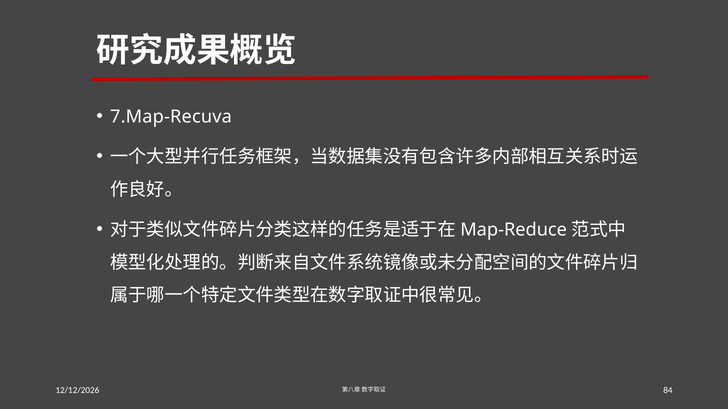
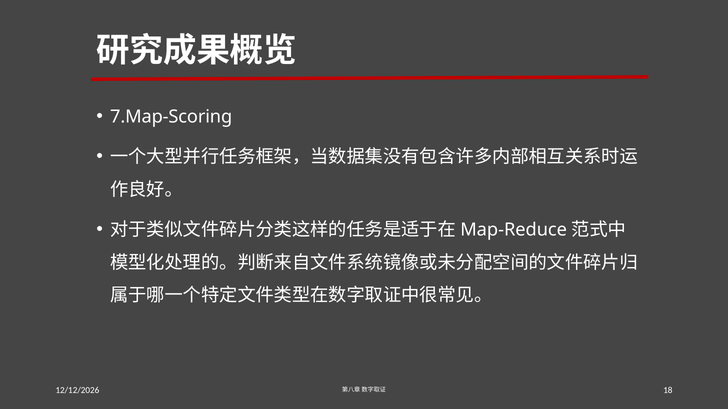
7.Map-Recuva: 7.Map-Recuva -> 7.Map-Scoring
84: 84 -> 18
